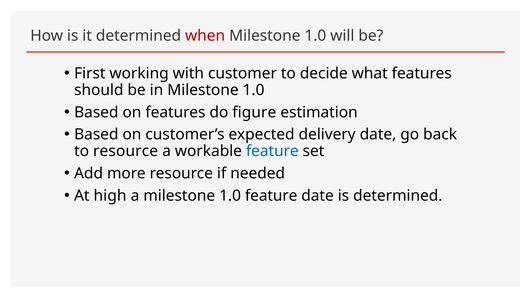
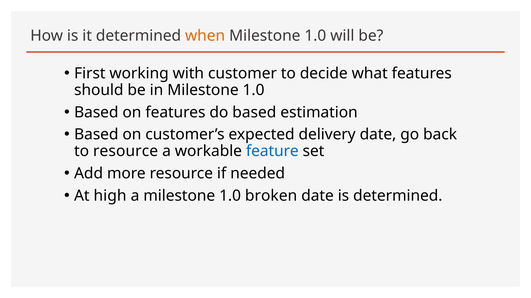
when colour: red -> orange
do figure: figure -> based
1.0 feature: feature -> broken
